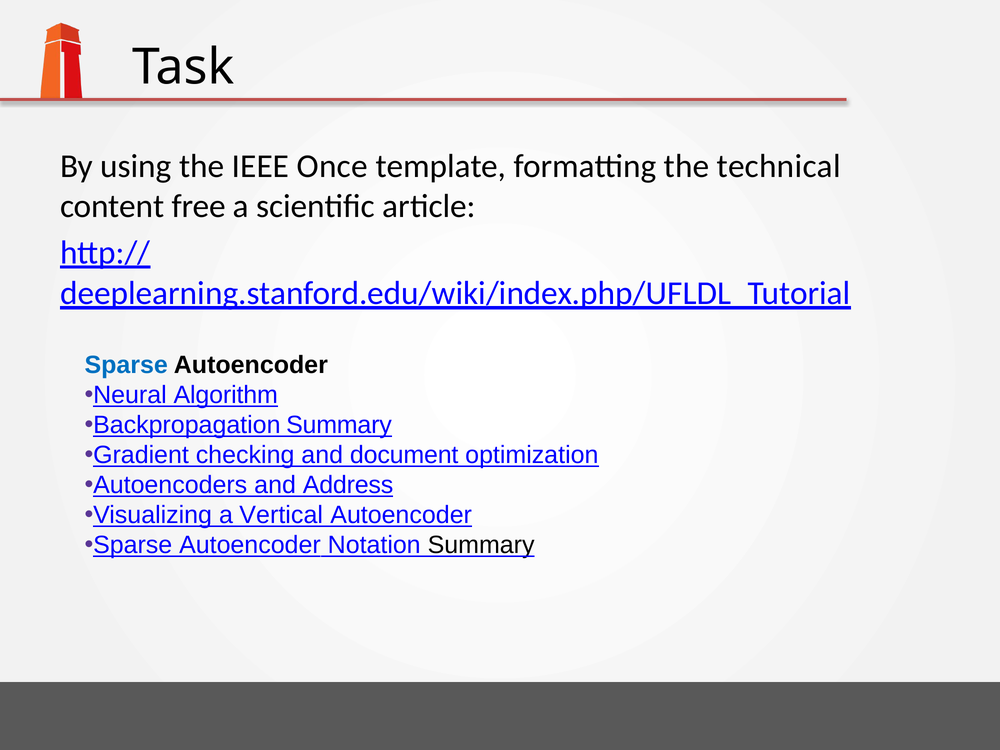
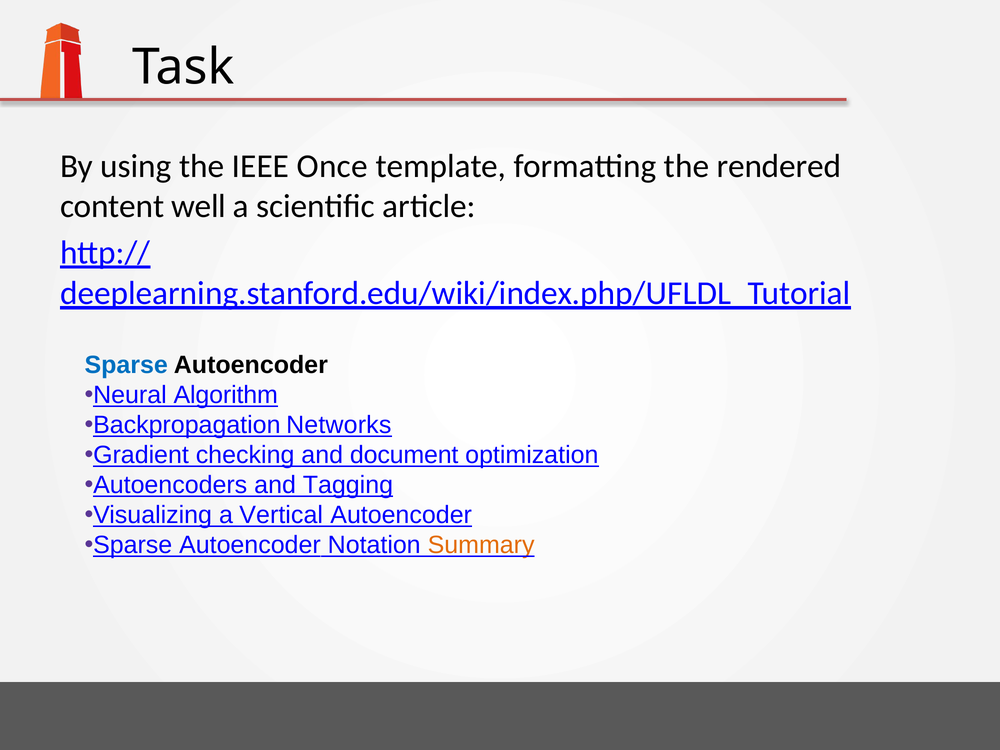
technical: technical -> rendered
free: free -> well
Backpropagation Summary: Summary -> Networks
Address: Address -> Tagging
Summary at (481, 545) colour: black -> orange
